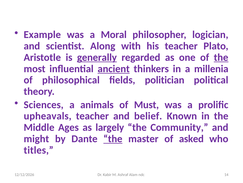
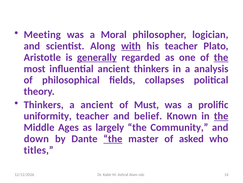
Example: Example -> Meeting
with underline: none -> present
ancient at (114, 68) underline: present -> none
millenia: millenia -> analysis
politician: politician -> collapses
Sciences at (44, 104): Sciences -> Thinkers
a animals: animals -> ancient
upheavals: upheavals -> uniformity
the at (221, 116) underline: none -> present
might: might -> down
